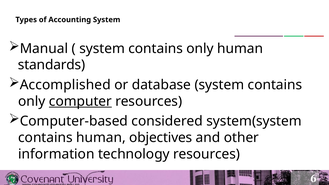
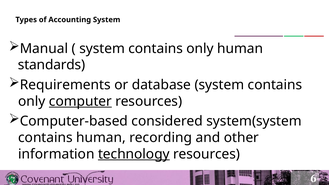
Accomplished: Accomplished -> Requirements
objectives: objectives -> recording
technology underline: none -> present
